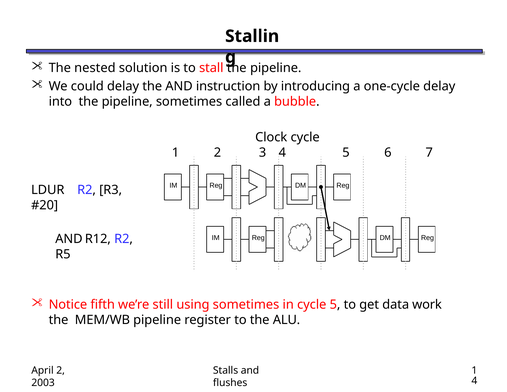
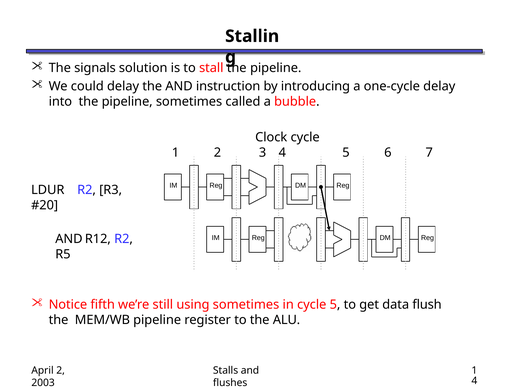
nested: nested -> signals
work: work -> flush
